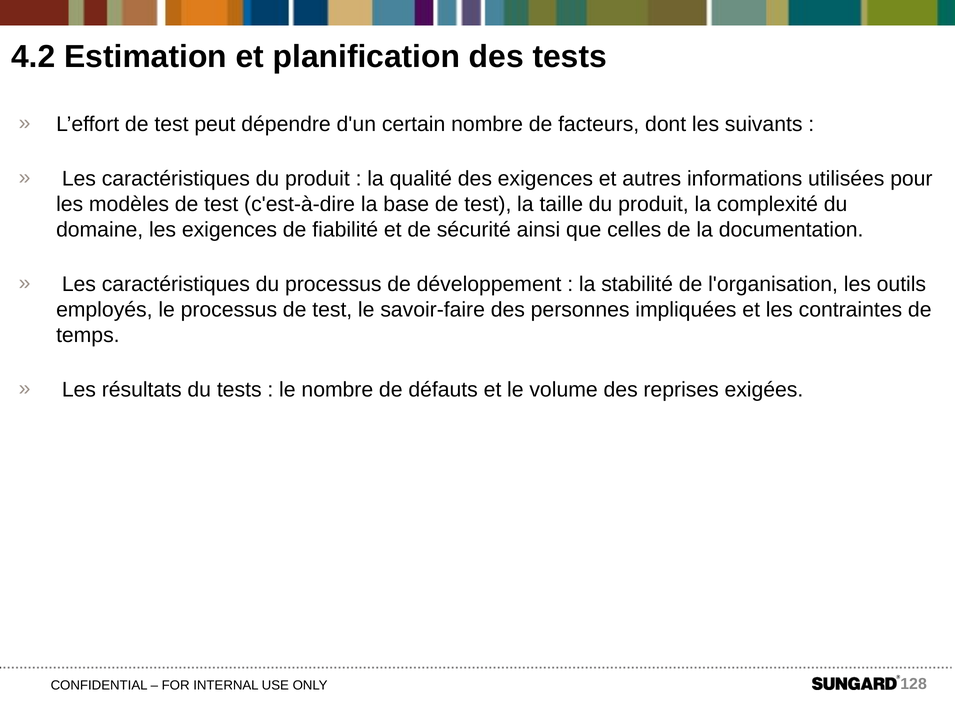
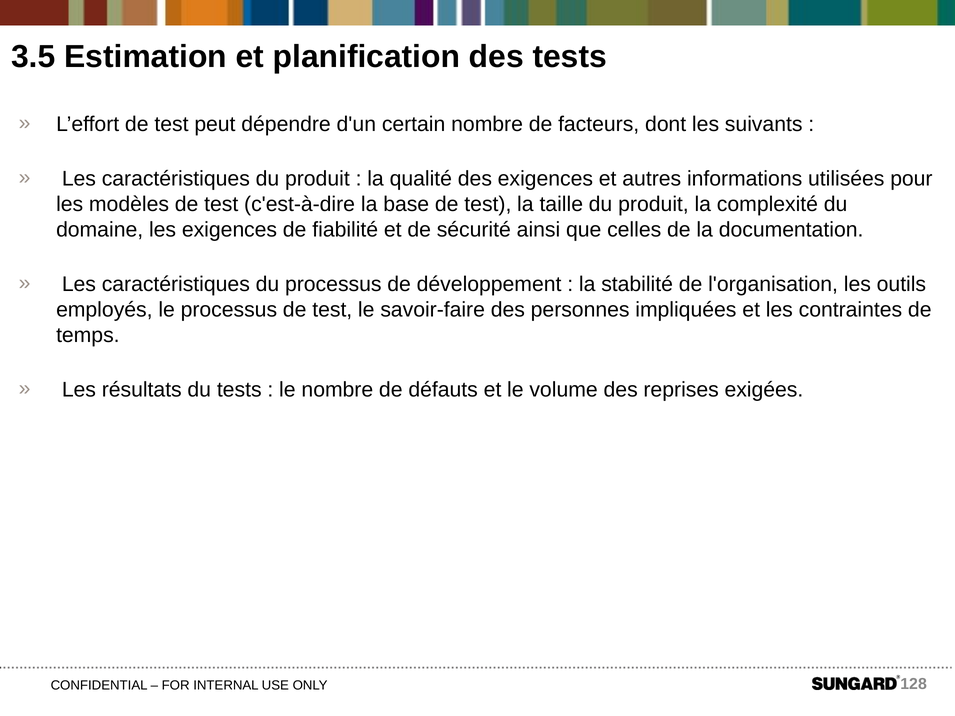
4.2: 4.2 -> 3.5
